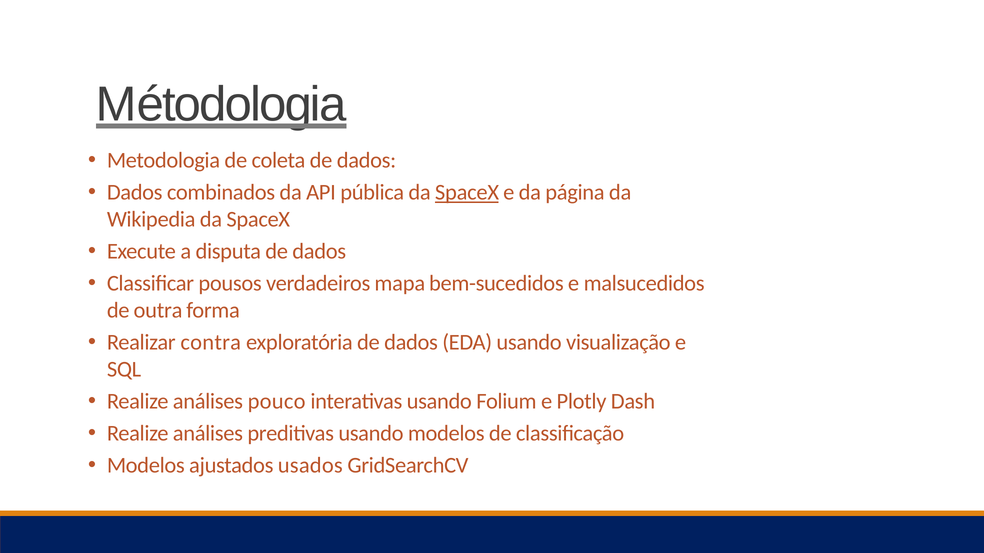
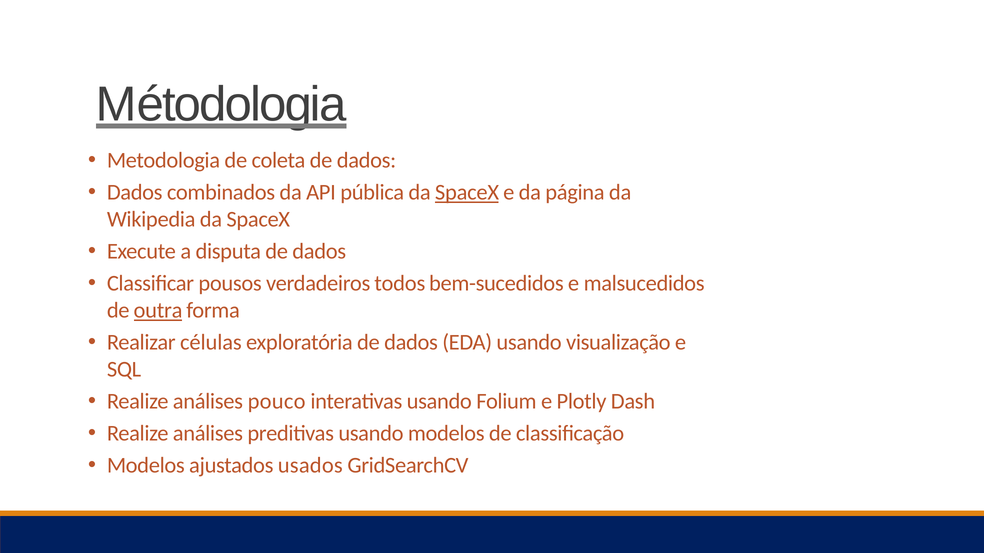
mapa: mapa -> todos
outra underline: none -> present
contra: contra -> células
